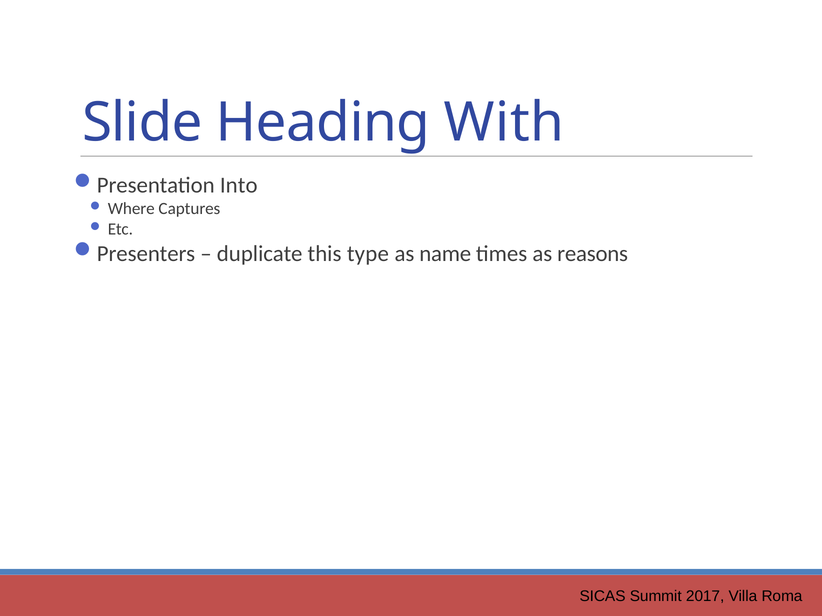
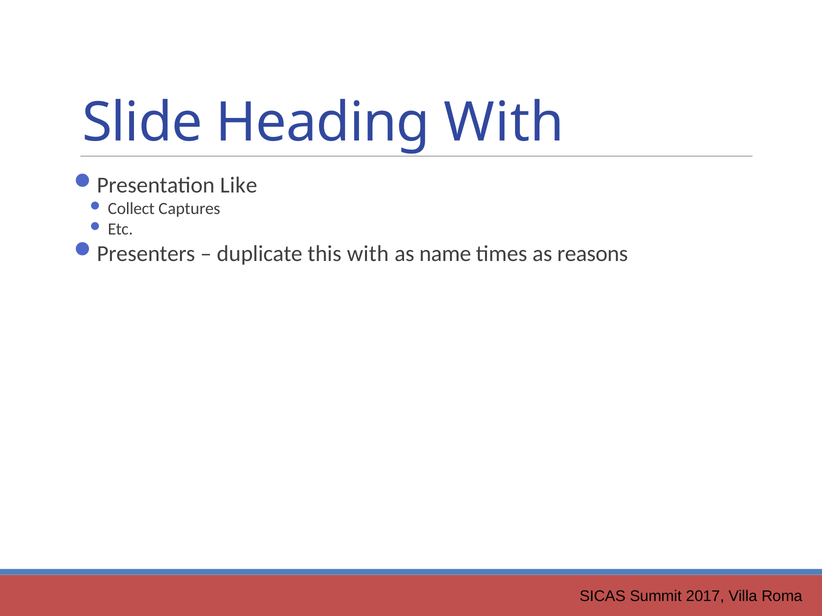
Into: Into -> Like
Where: Where -> Collect
this type: type -> with
